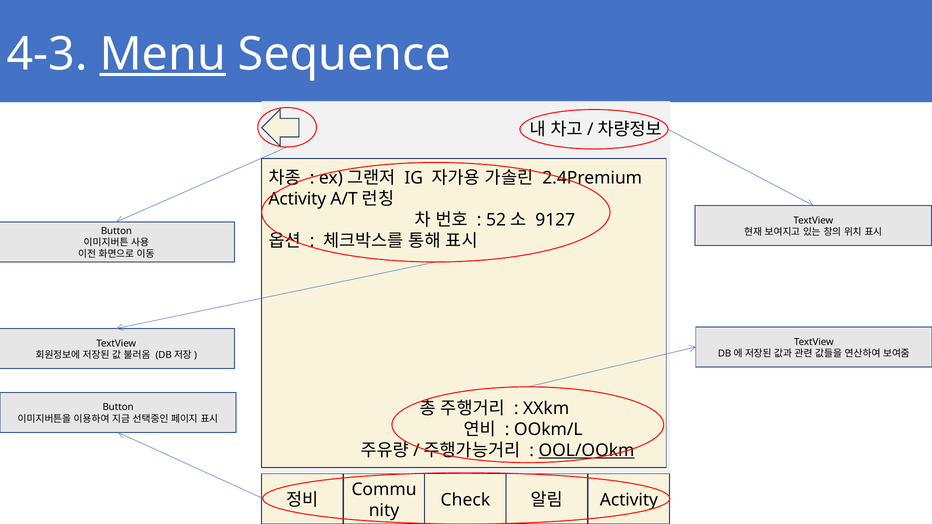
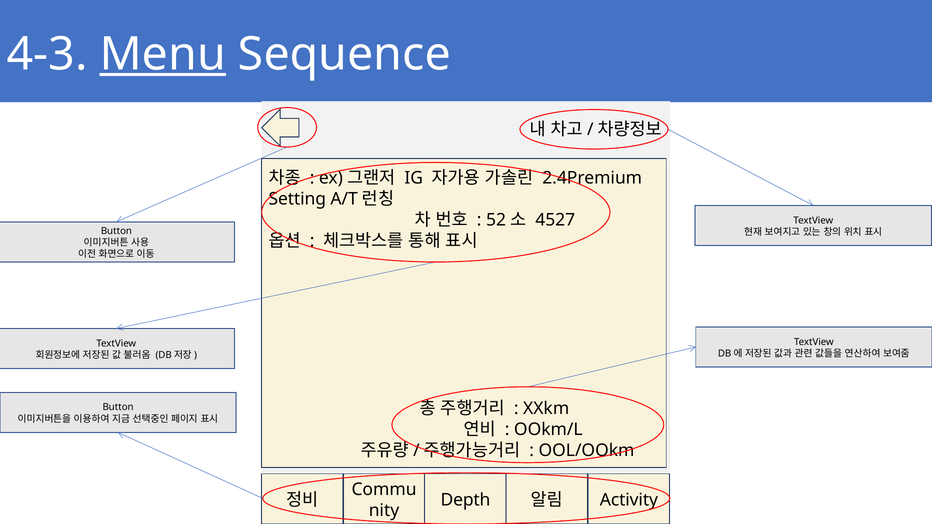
Activity at (297, 199): Activity -> Setting
9127: 9127 -> 4527
OOL/OOkm underline: present -> none
Check: Check -> Depth
